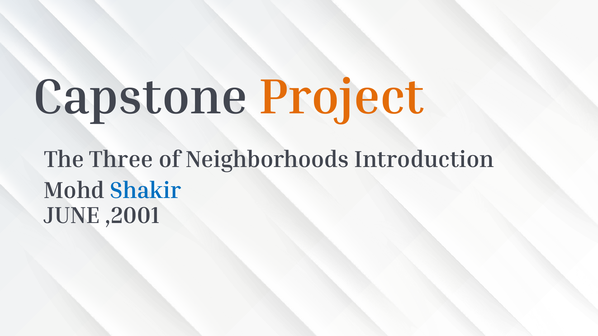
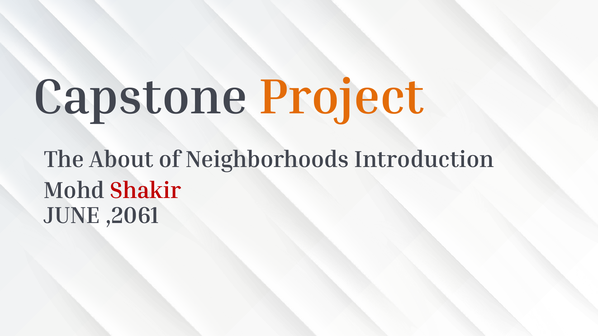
Three: Three -> About
Shakir colour: blue -> red
,2001: ,2001 -> ,2061
